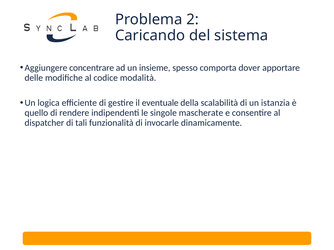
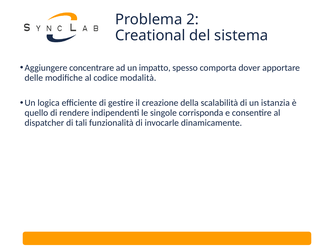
Caricando: Caricando -> Creational
insieme: insieme -> impatto
eventuale: eventuale -> creazione
mascherate: mascherate -> corrisponda
